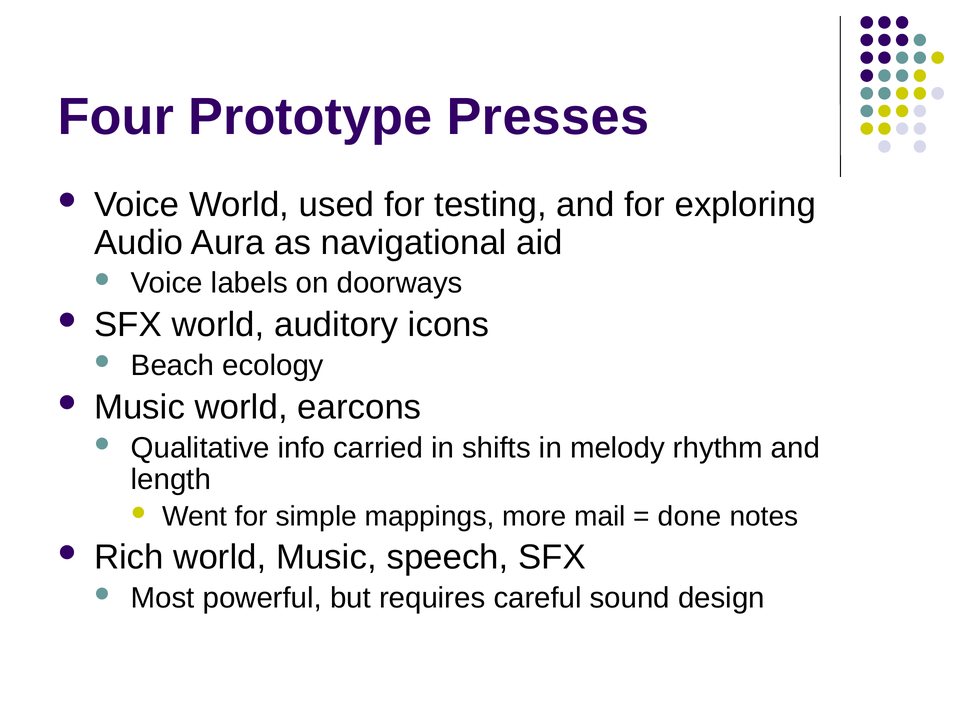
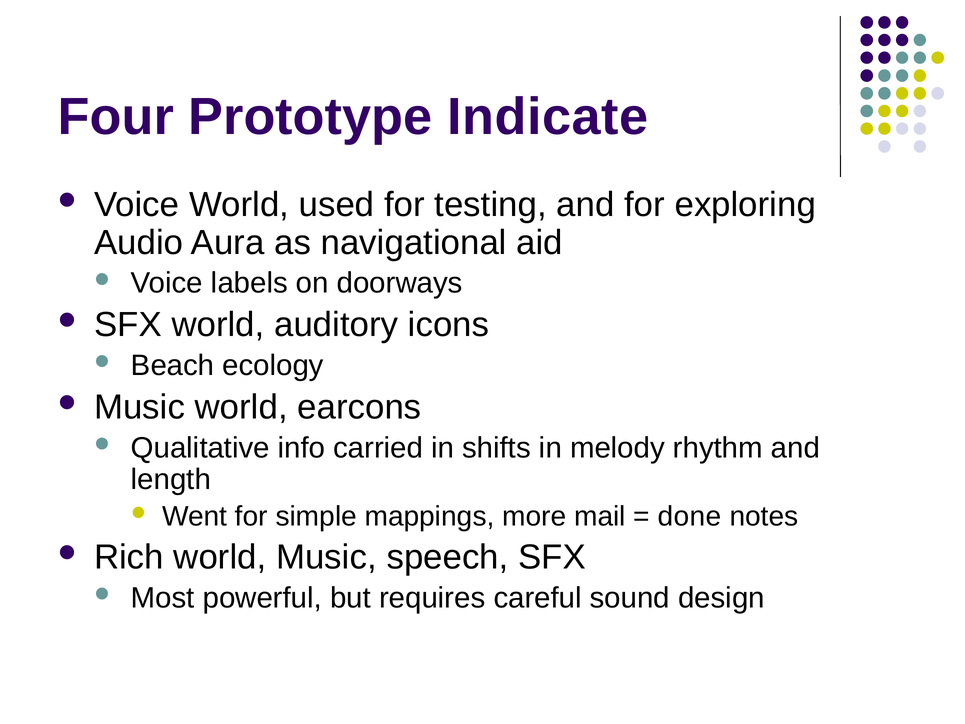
Presses: Presses -> Indicate
